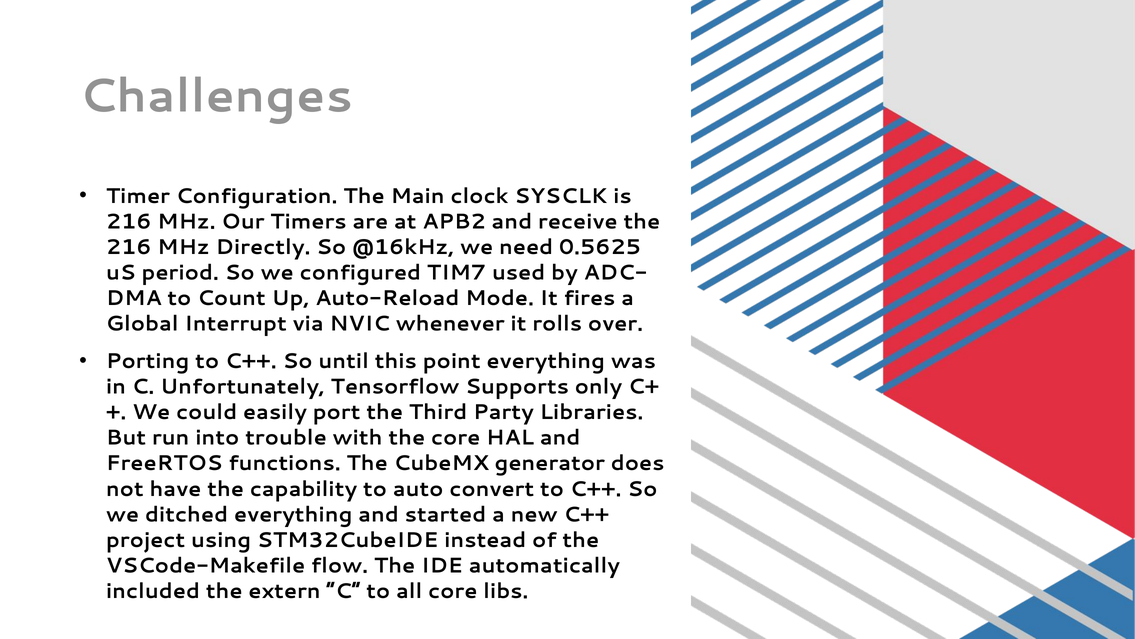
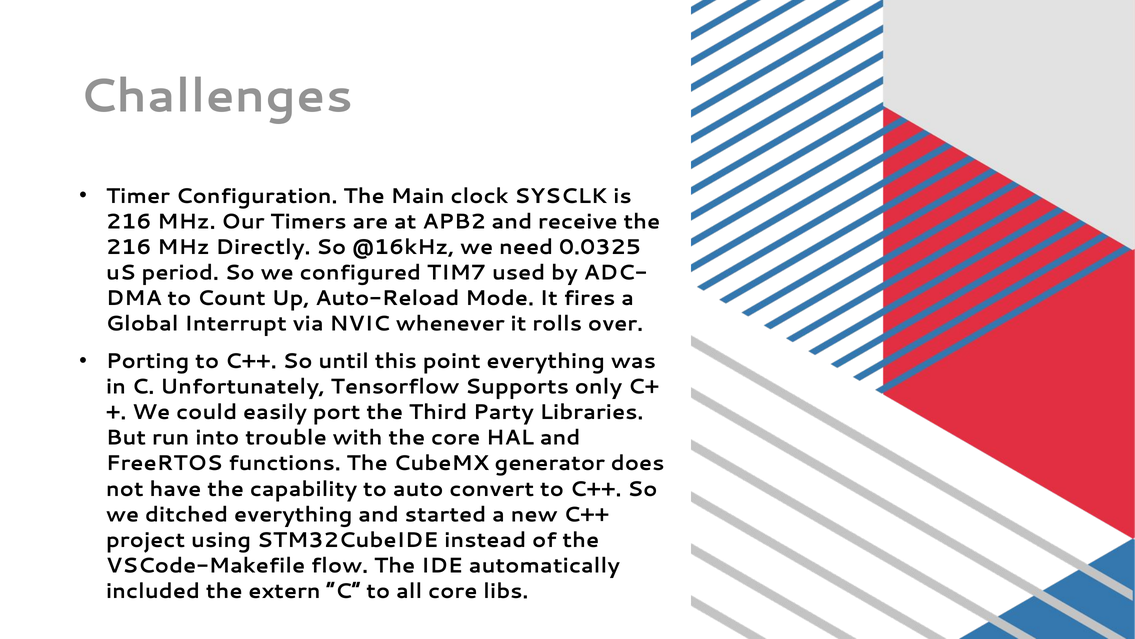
0.5625: 0.5625 -> 0.0325
